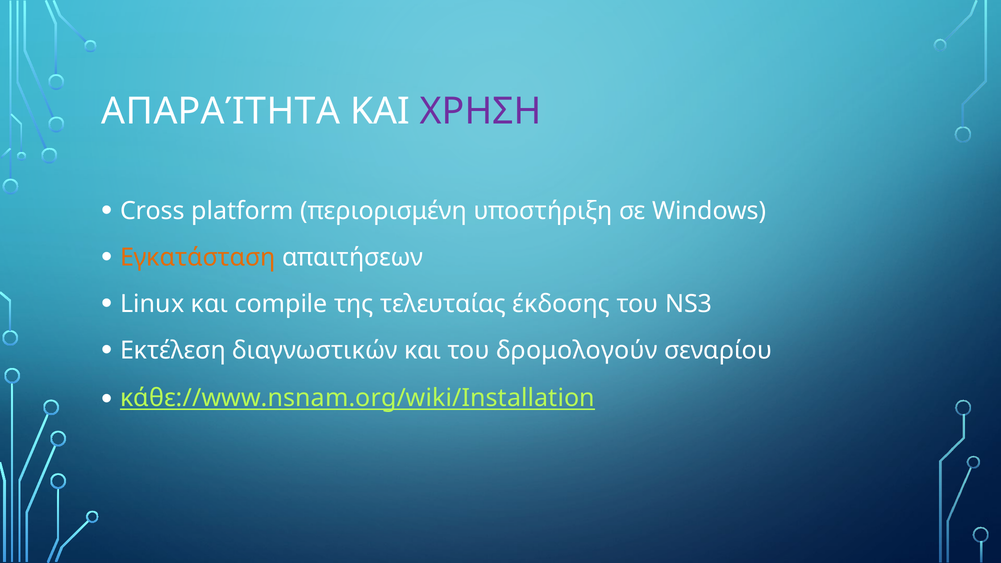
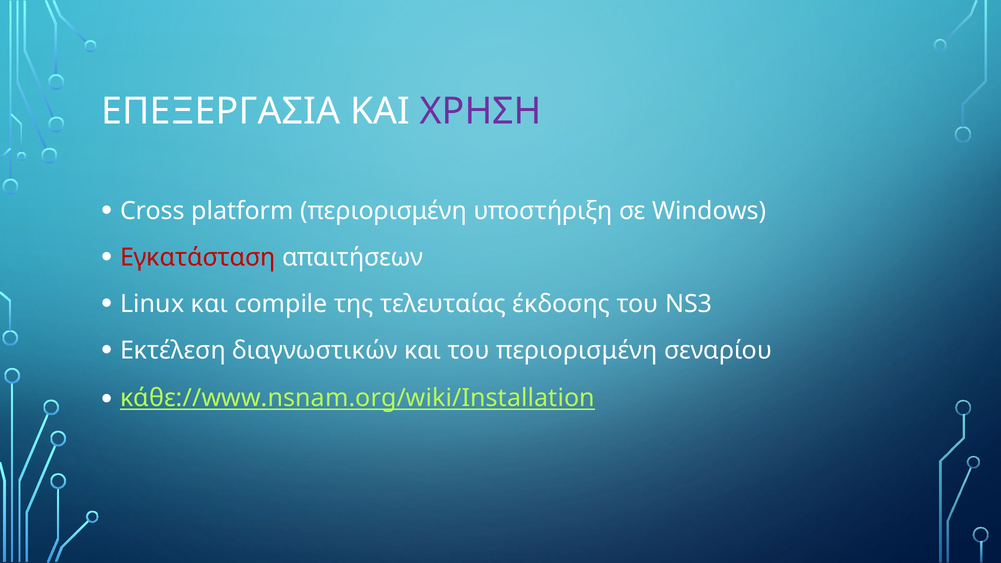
ΑΠΑΡΑΊΤΗΤΑ: ΑΠΑΡΑΊΤΗΤΑ -> ΕΠΕΞΕΡΓΑΣΙΑ
Εγκατάσταση colour: orange -> red
του δρομολογούν: δρομολογούν -> περιορισμένη
